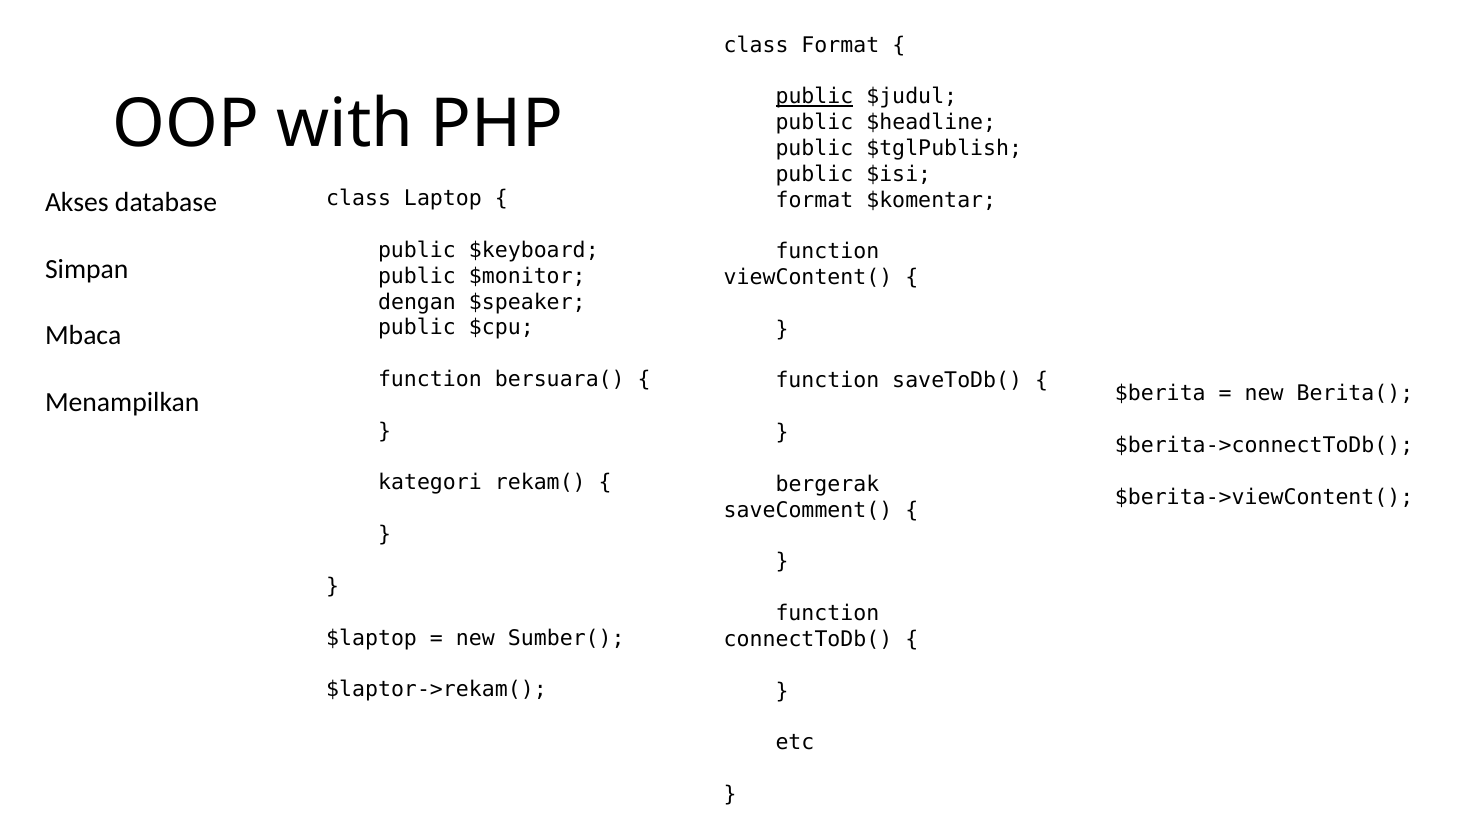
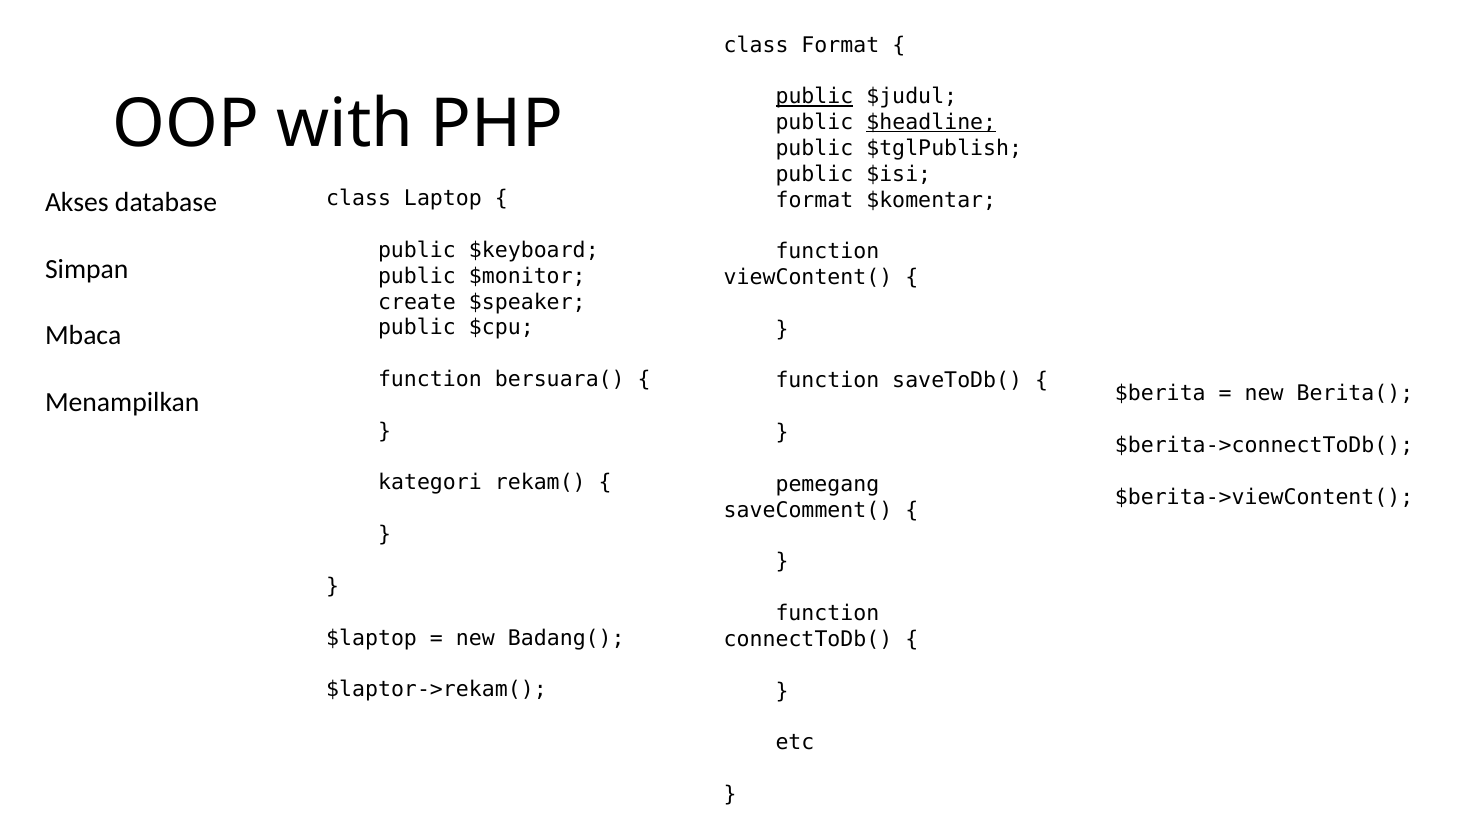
$headline underline: none -> present
dengan: dengan -> create
bergerak: bergerak -> pemegang
Sumber(: Sumber( -> Badang(
